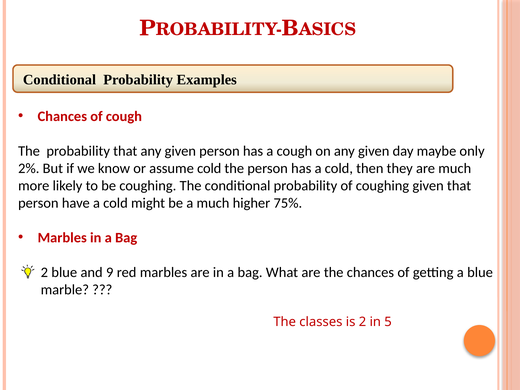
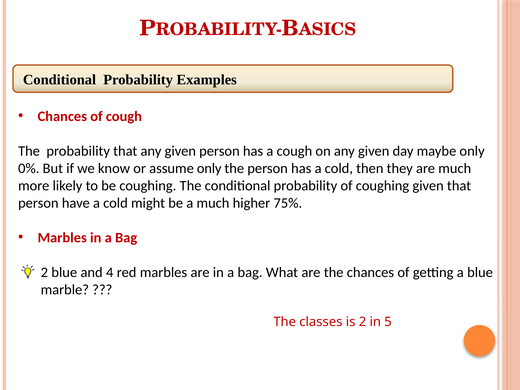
2%: 2% -> 0%
assume cold: cold -> only
9: 9 -> 4
